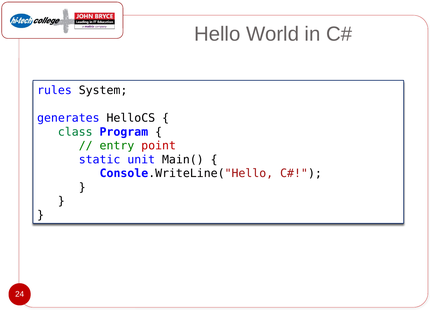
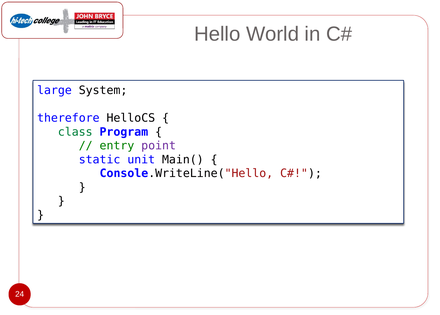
rules: rules -> large
generates: generates -> therefore
point colour: red -> purple
